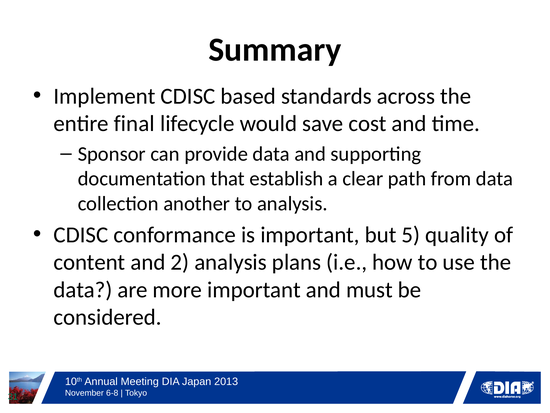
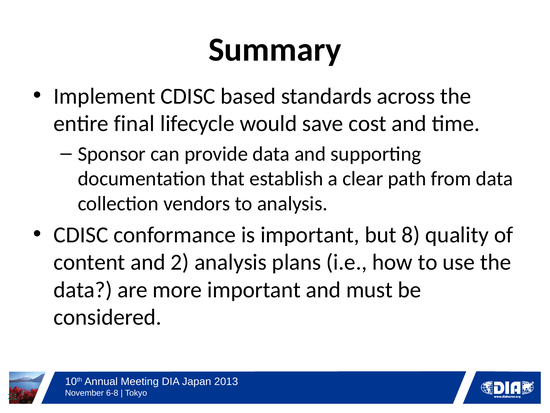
another: another -> vendors
5: 5 -> 8
